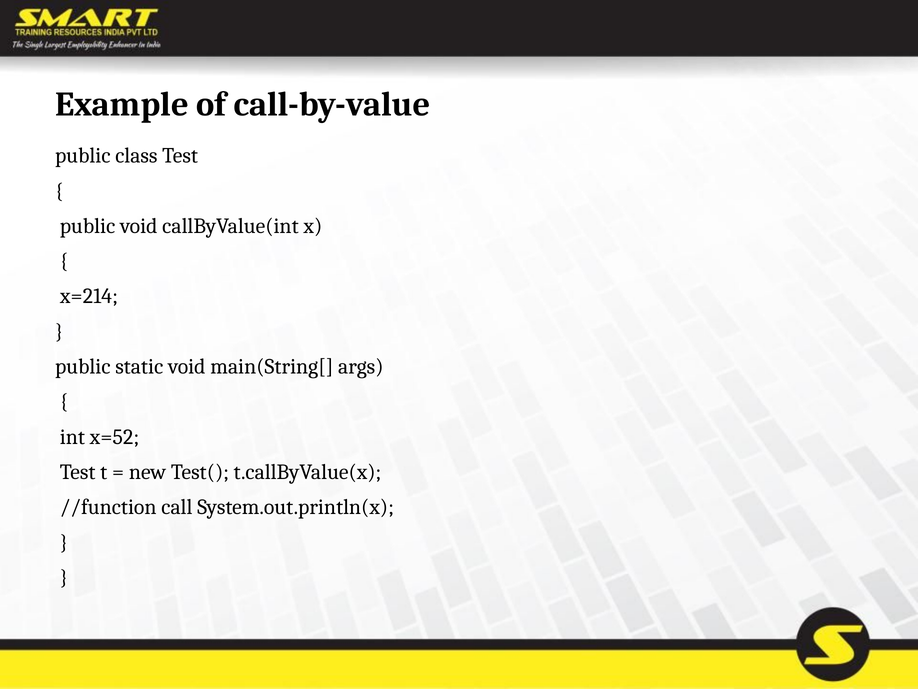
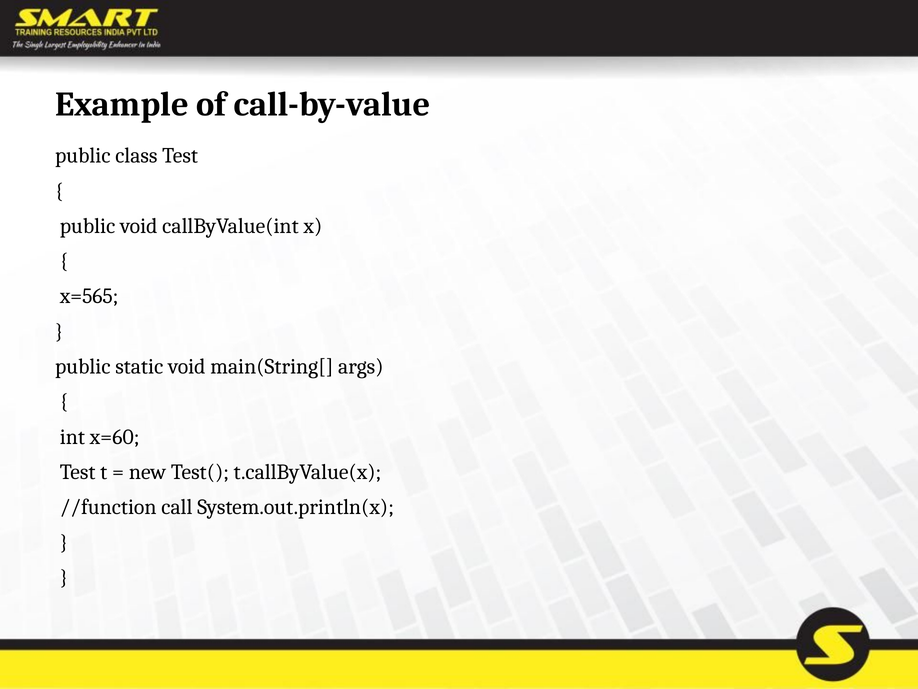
x=214: x=214 -> x=565
x=52: x=52 -> x=60
